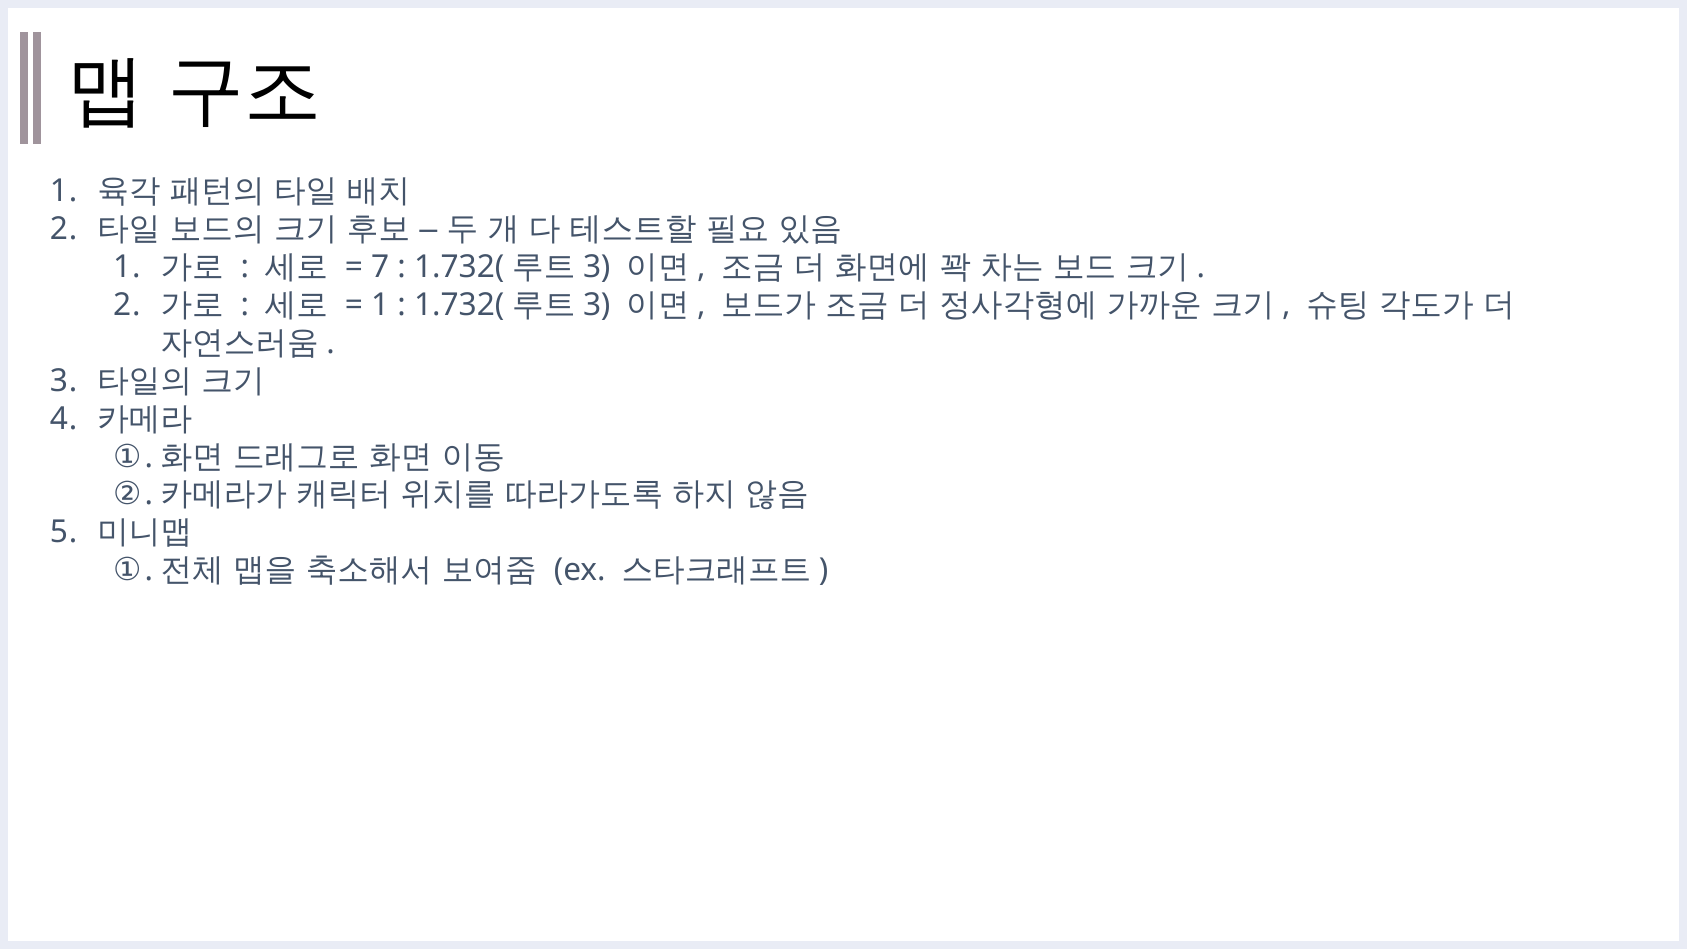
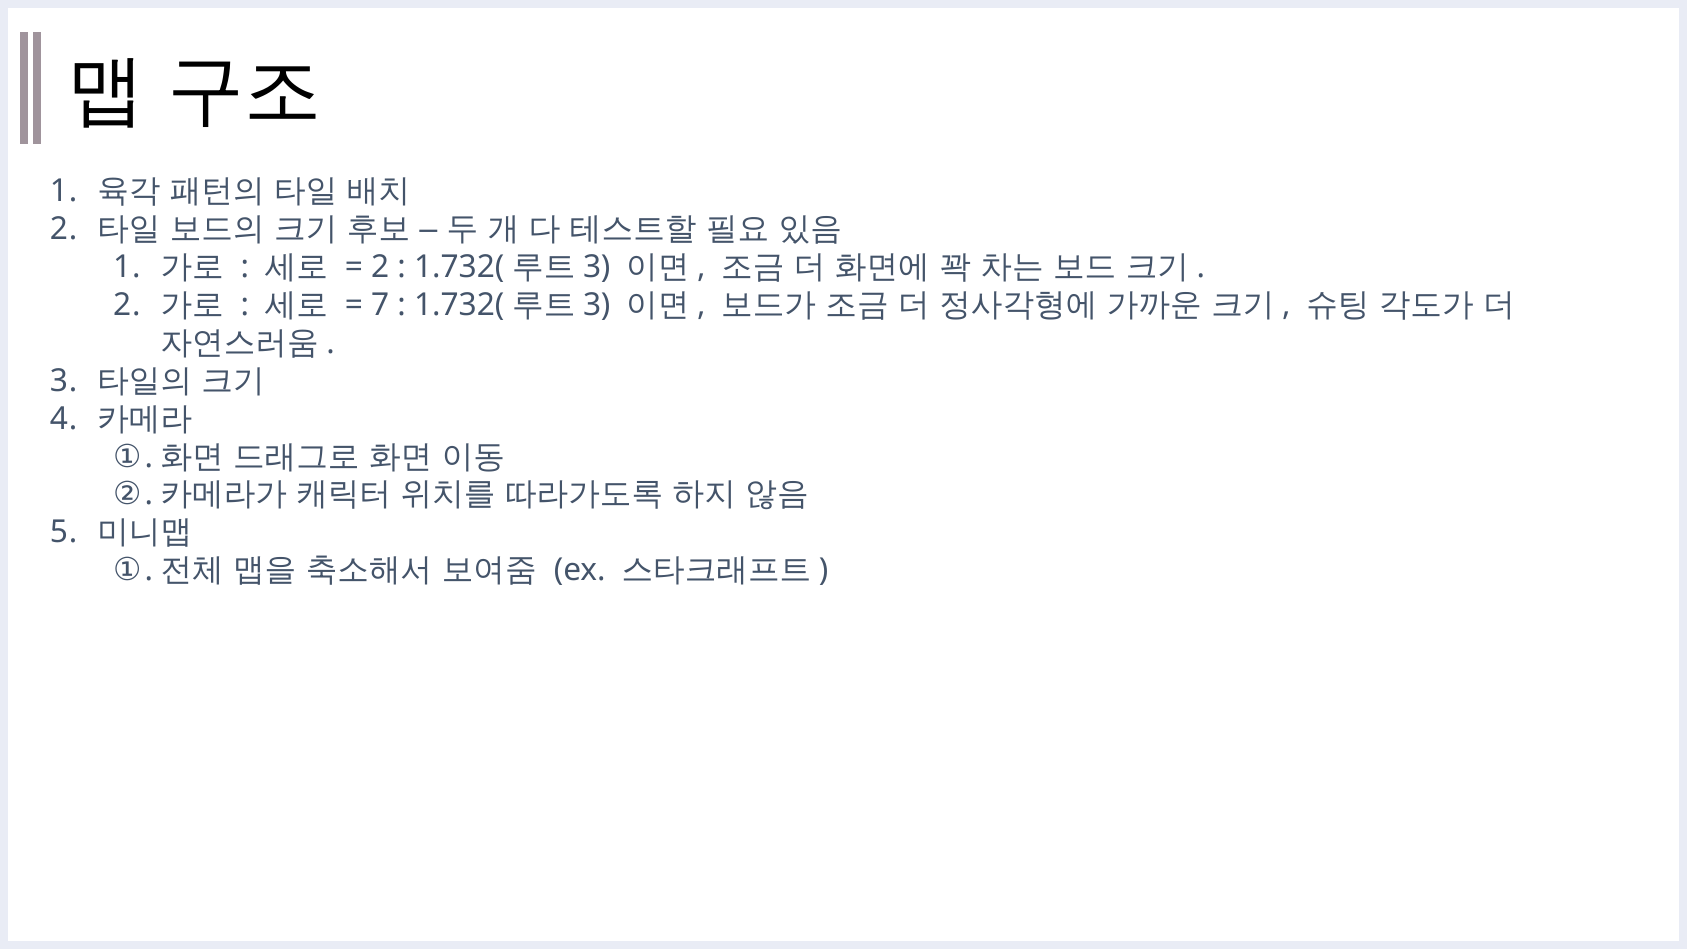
7 at (380, 267): 7 -> 2
1 at (380, 305): 1 -> 7
